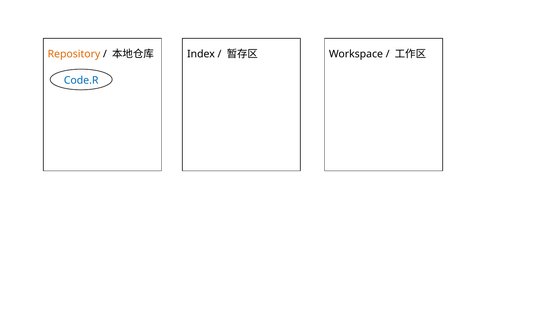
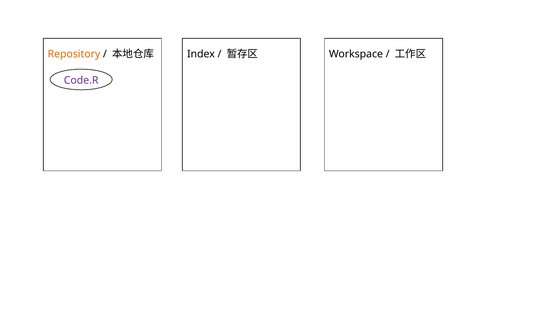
Code.R colour: blue -> purple
